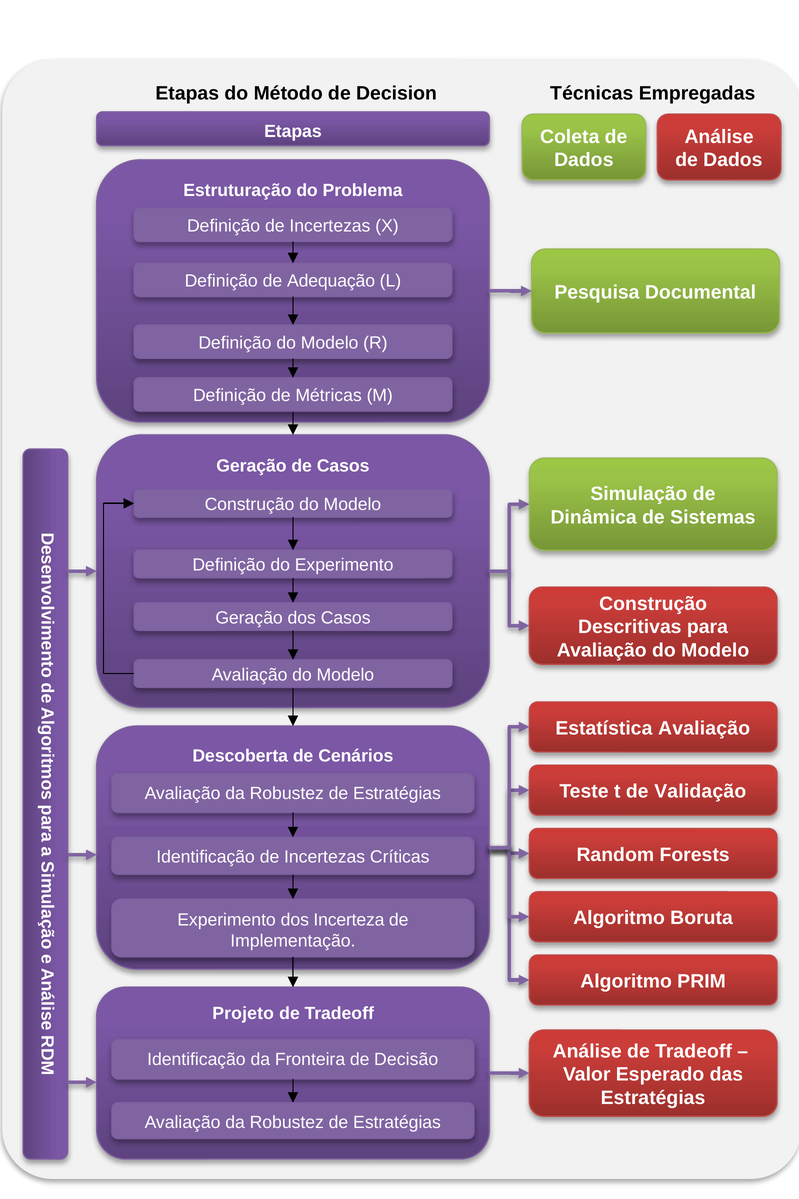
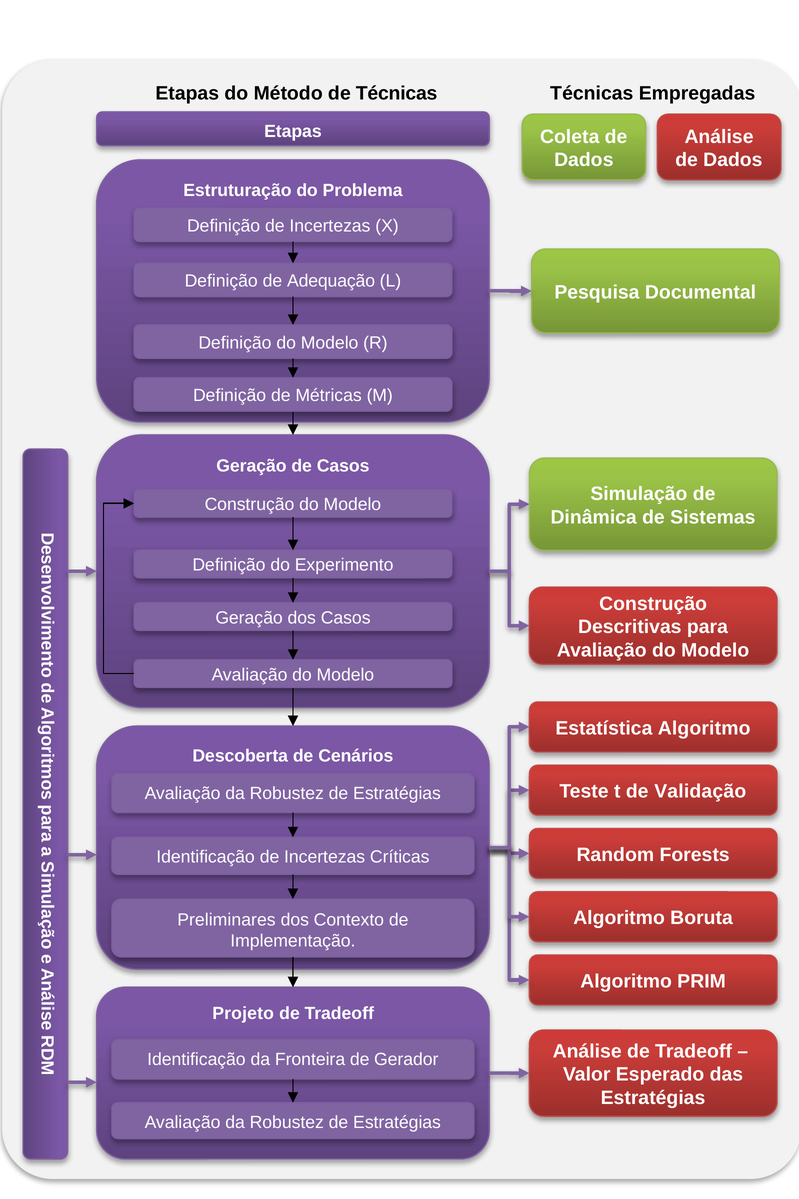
de Decision: Decision -> Técnicas
Estatística Avaliação: Avaliação -> Algoritmo
Experimento at (227, 920): Experimento -> Preliminares
Incerteza: Incerteza -> Contexto
Decisão: Decisão -> Gerador
